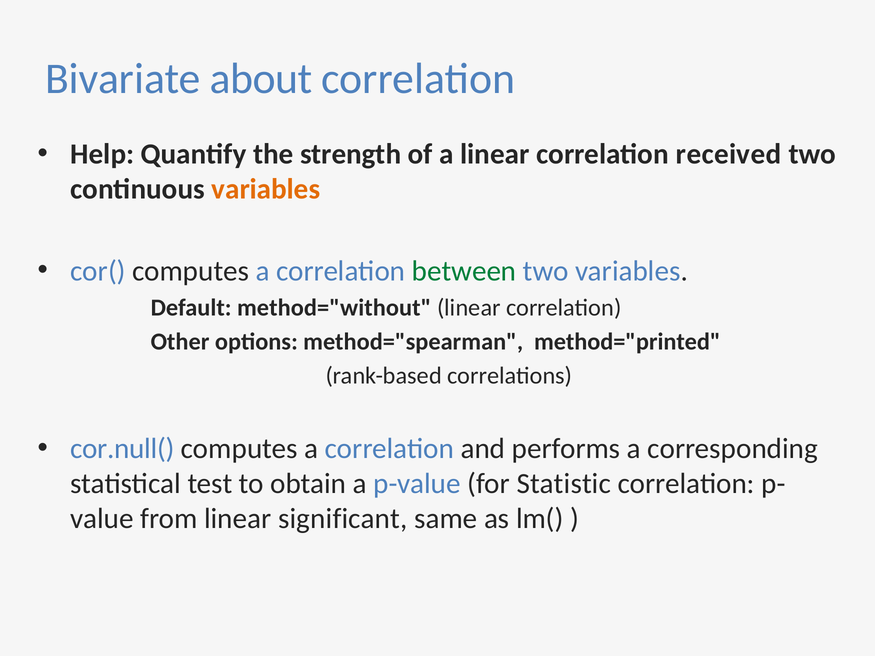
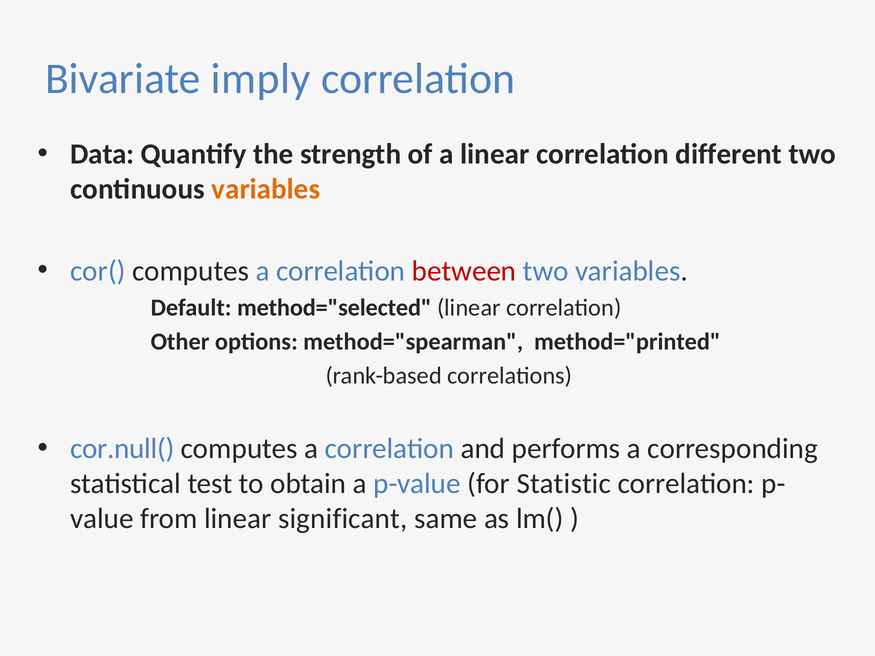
about: about -> imply
Help: Help -> Data
received: received -> different
between colour: green -> red
method="without: method="without -> method="selected
